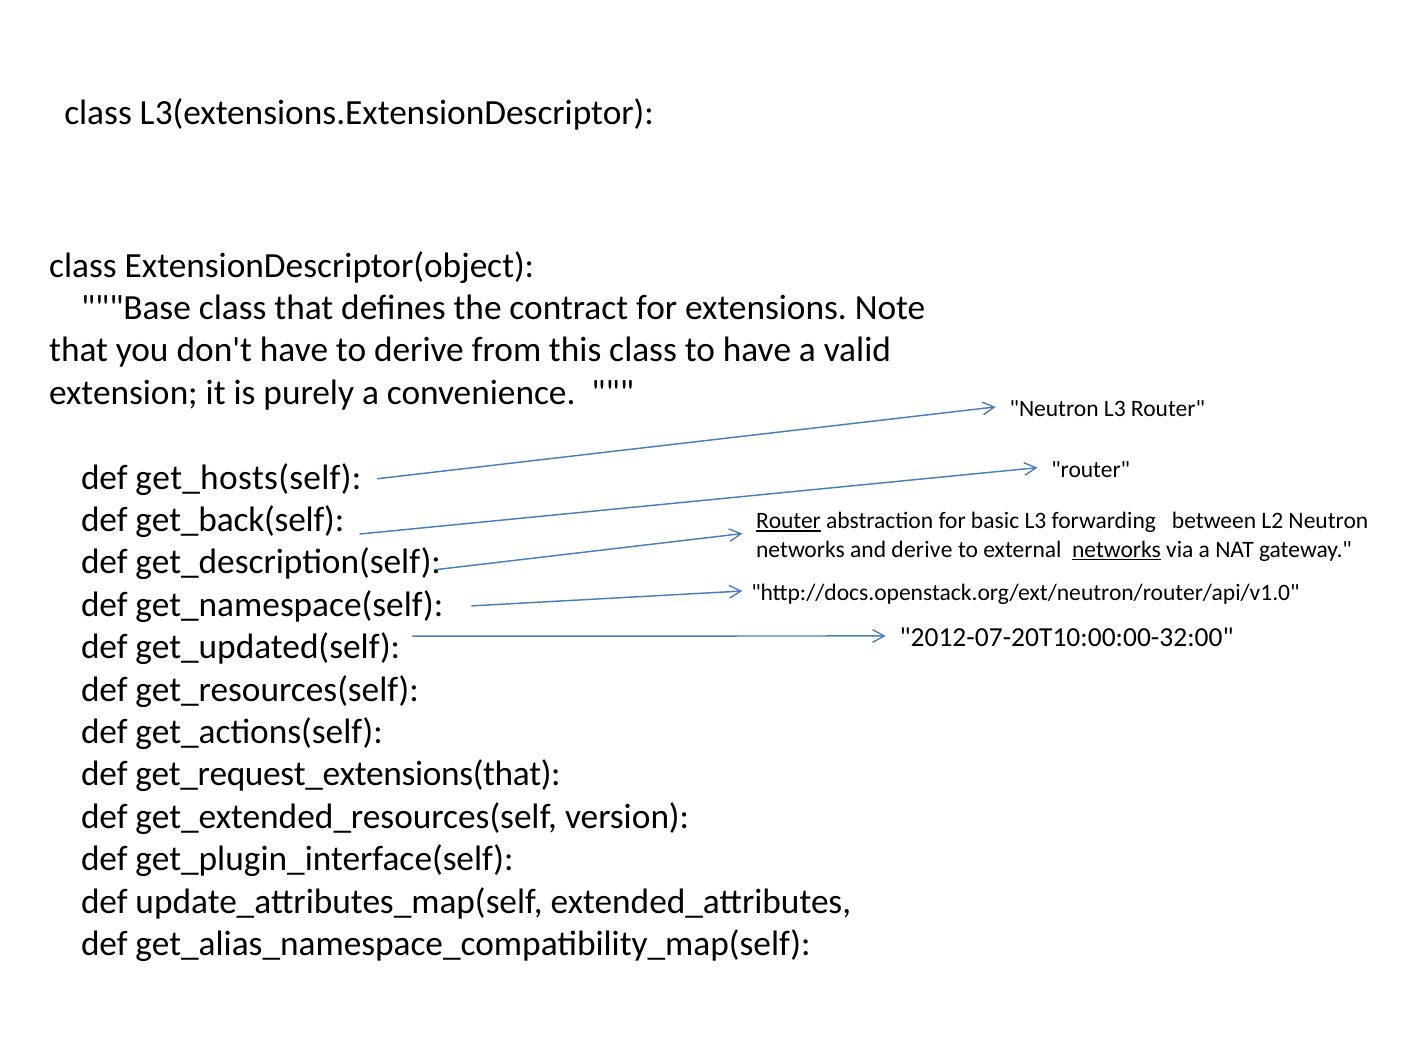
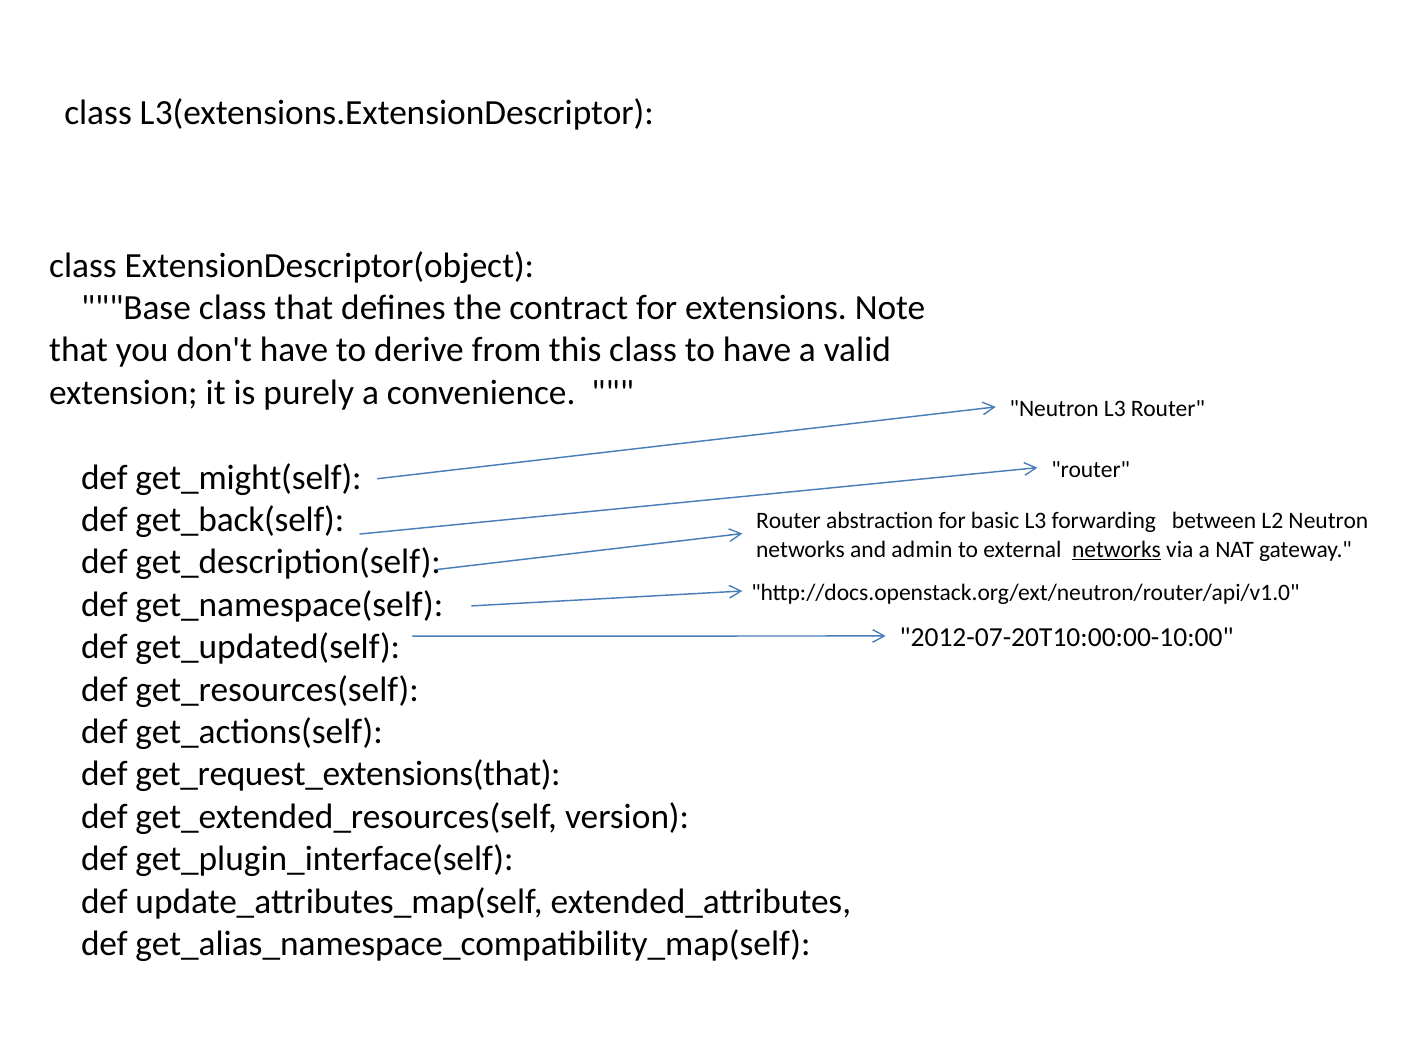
get_hosts(self: get_hosts(self -> get_might(self
Router at (789, 521) underline: present -> none
and derive: derive -> admin
2012-07-20T10:00:00-32:00: 2012-07-20T10:00:00-32:00 -> 2012-07-20T10:00:00-10:00
